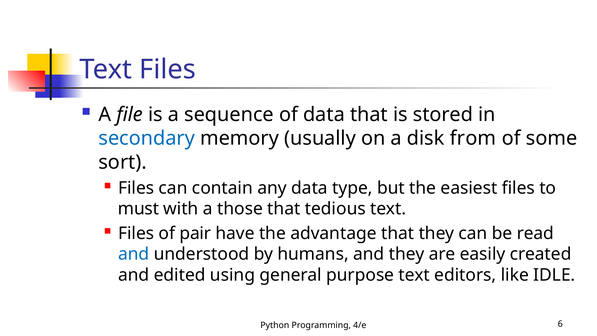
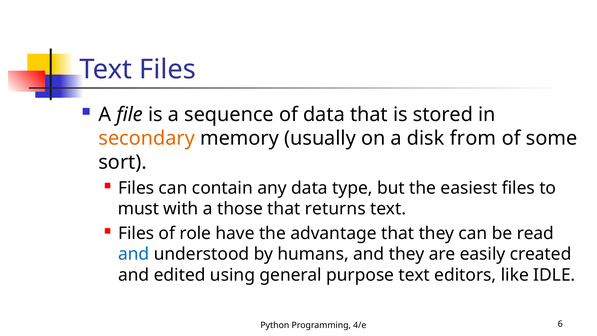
secondary colour: blue -> orange
tedious: tedious -> returns
pair: pair -> role
